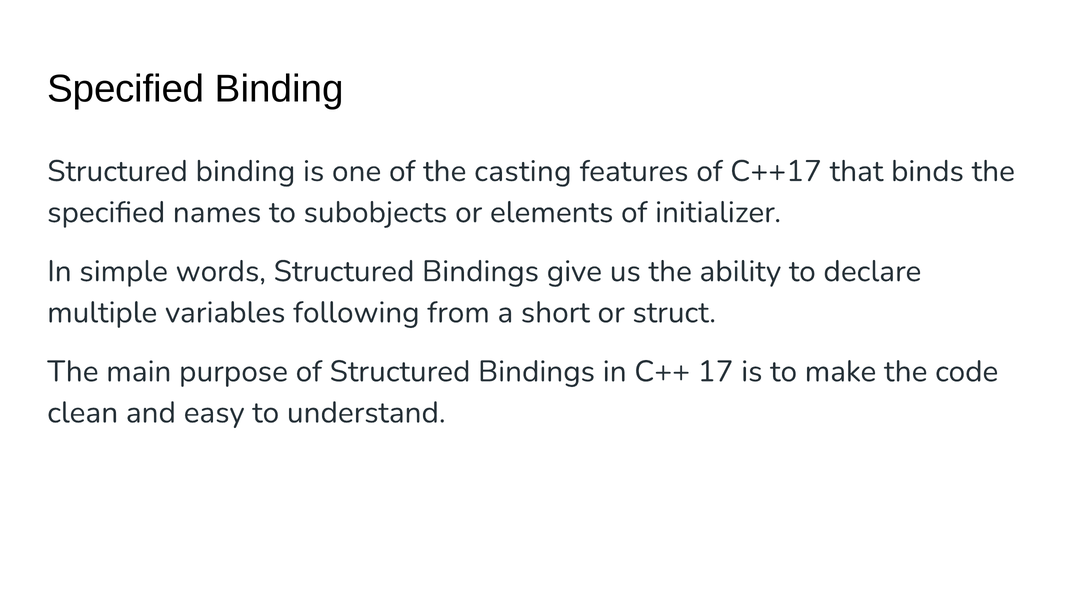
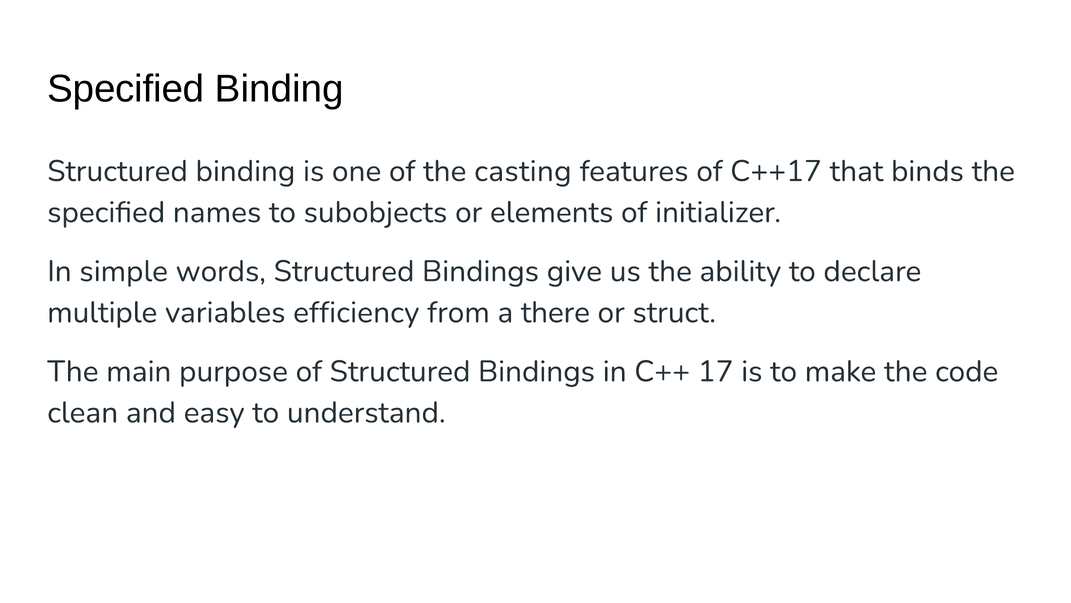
following: following -> efficiency
short: short -> there
